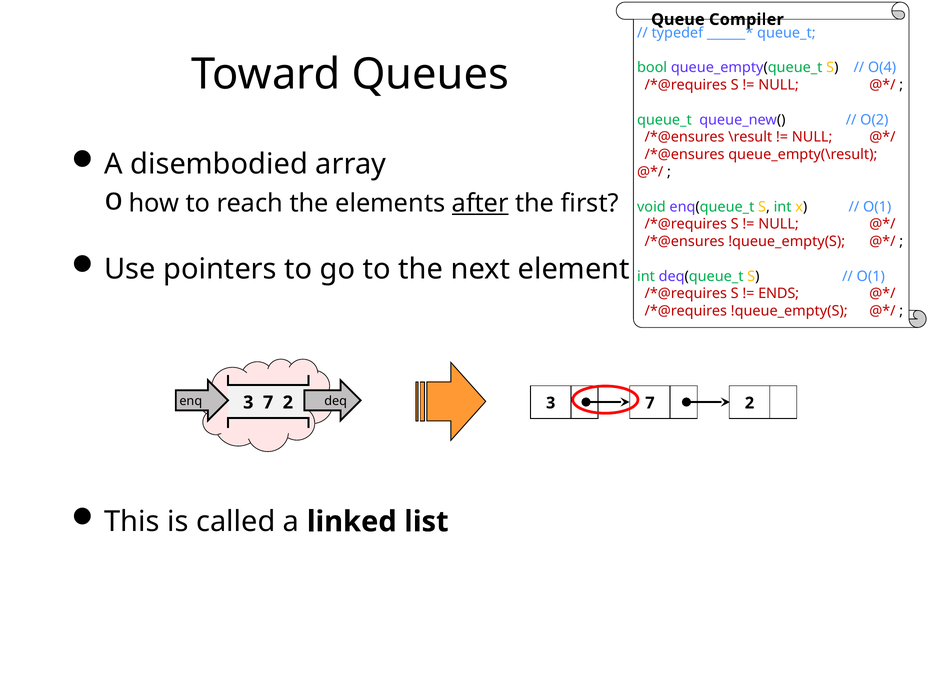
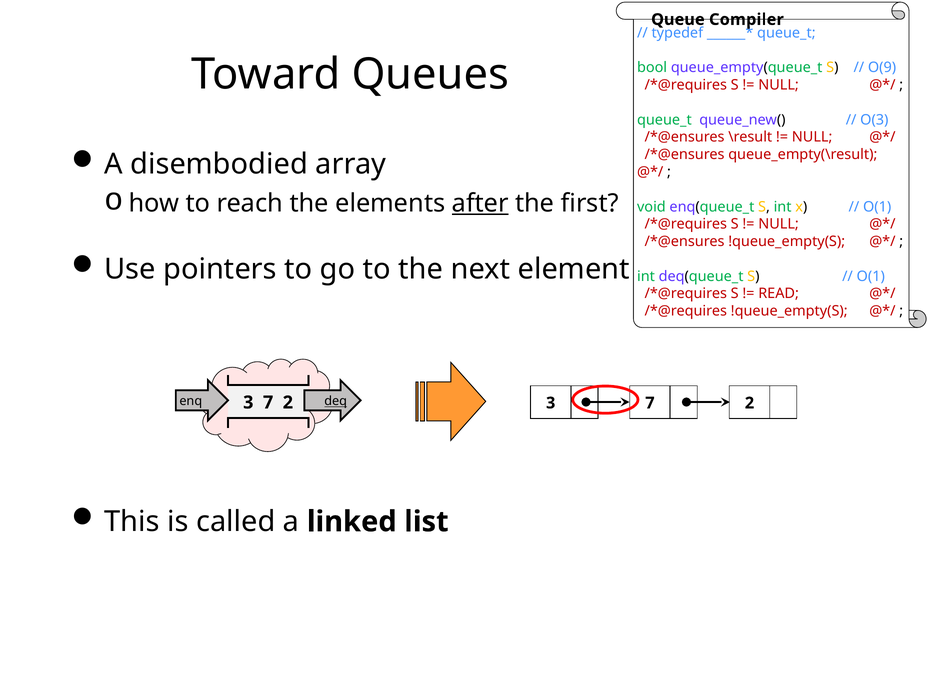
O(4: O(4 -> O(9
O(2: O(2 -> O(3
ENDS: ENDS -> READ
deq underline: none -> present
